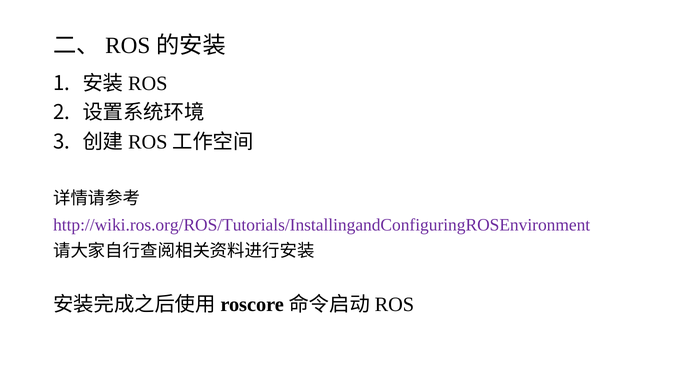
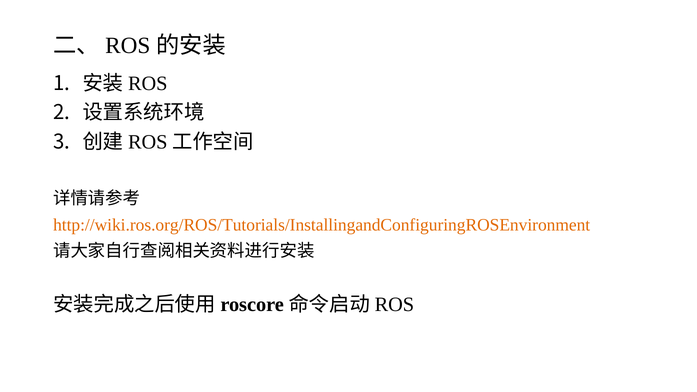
http://wiki.ros.org/ROS/Tutorials/InstallingandConfiguringROSEnvironment colour: purple -> orange
